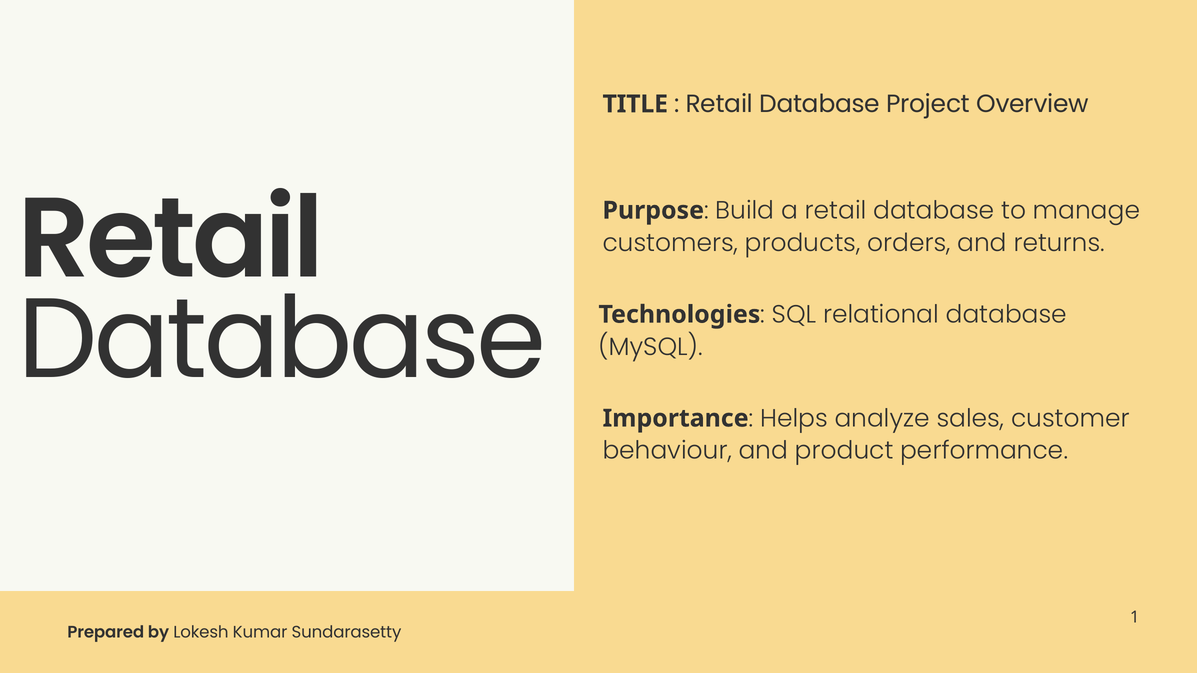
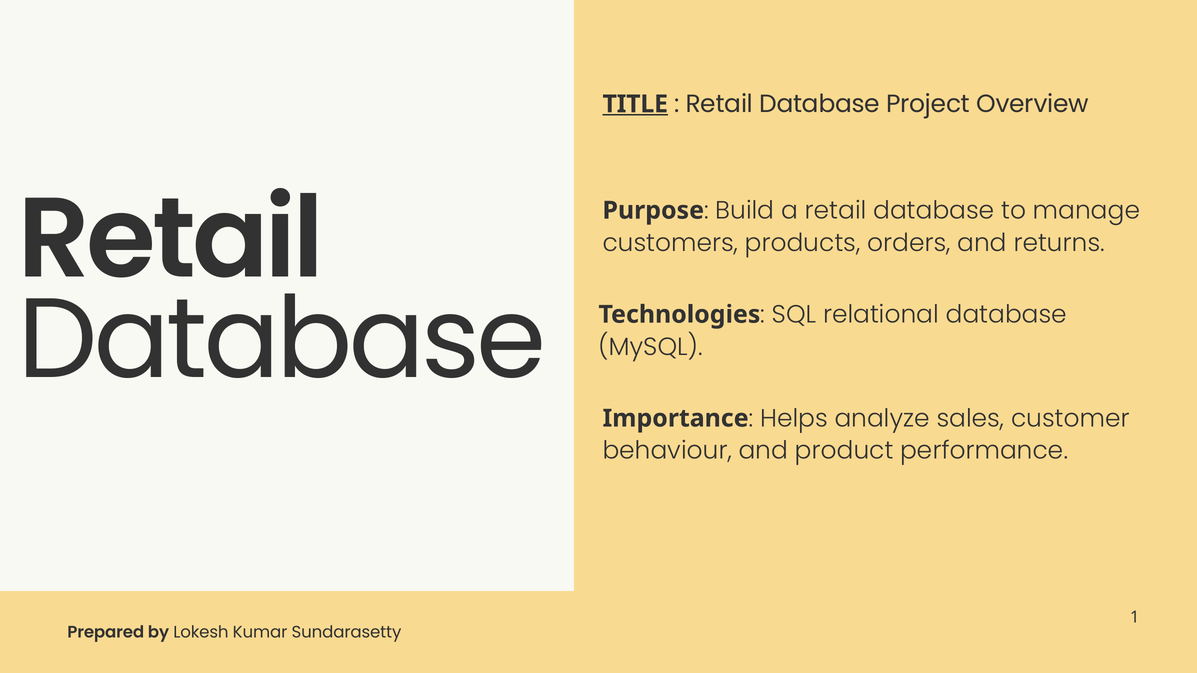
TITLE underline: none -> present
